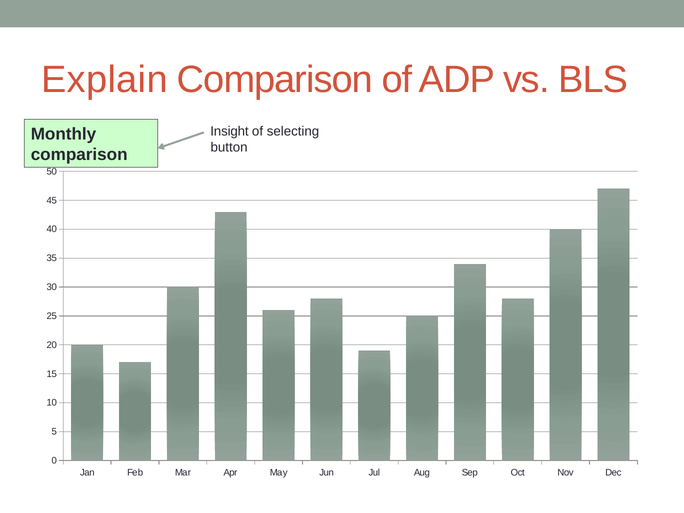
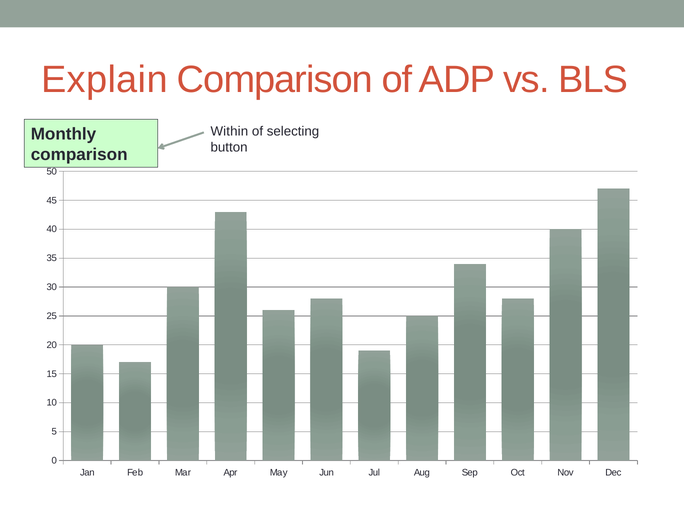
Insight: Insight -> Within
